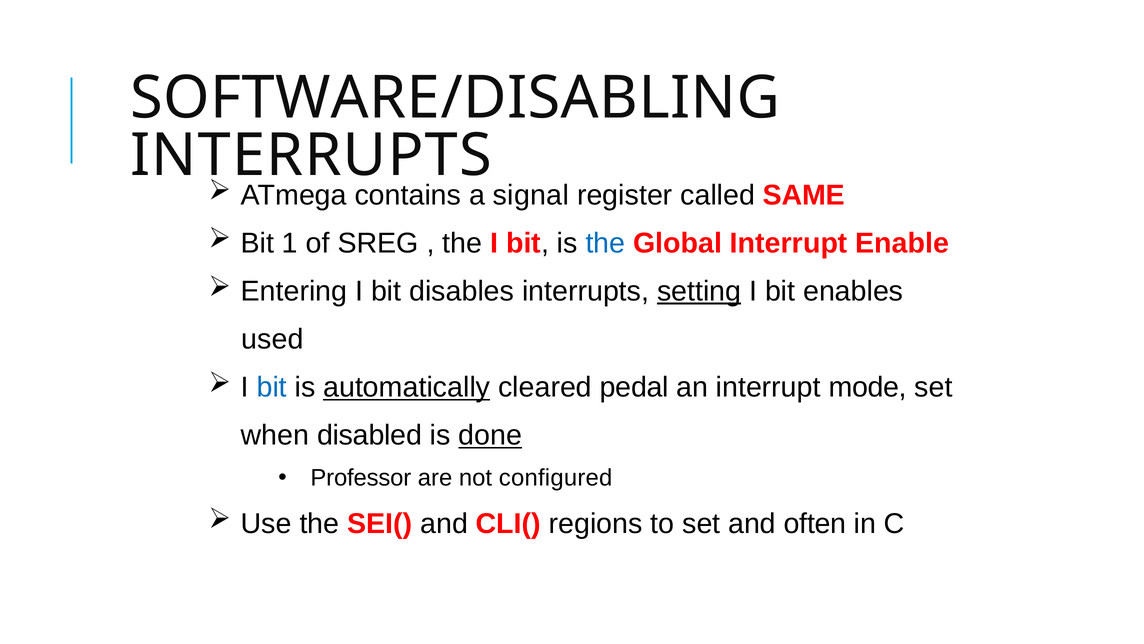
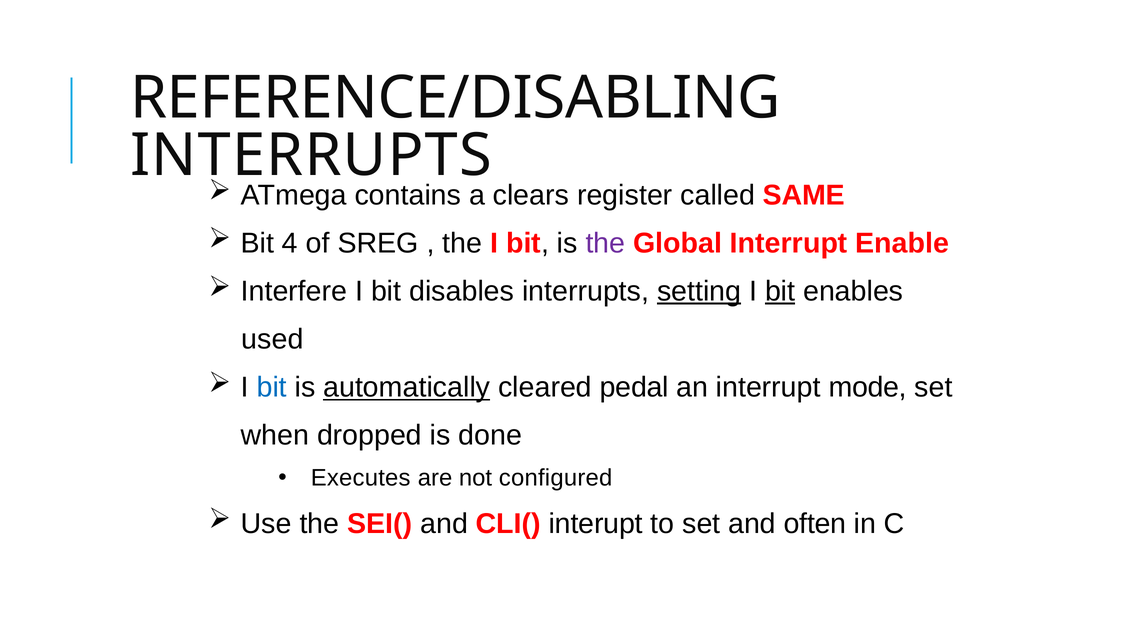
SOFTWARE/DISABLING: SOFTWARE/DISABLING -> REFERENCE/DISABLING
signal: signal -> clears
1: 1 -> 4
the at (605, 243) colour: blue -> purple
Entering: Entering -> Interfere
bit at (780, 291) underline: none -> present
disabled: disabled -> dropped
done underline: present -> none
Professor: Professor -> Executes
regions: regions -> interupt
